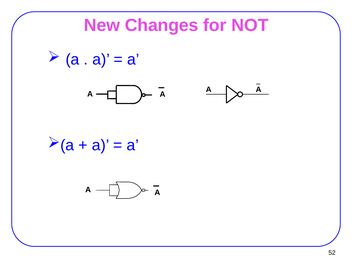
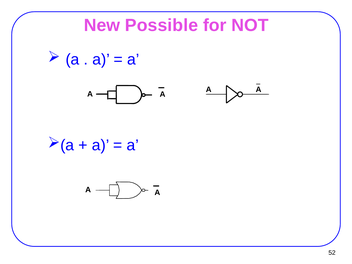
Changes: Changes -> Possible
